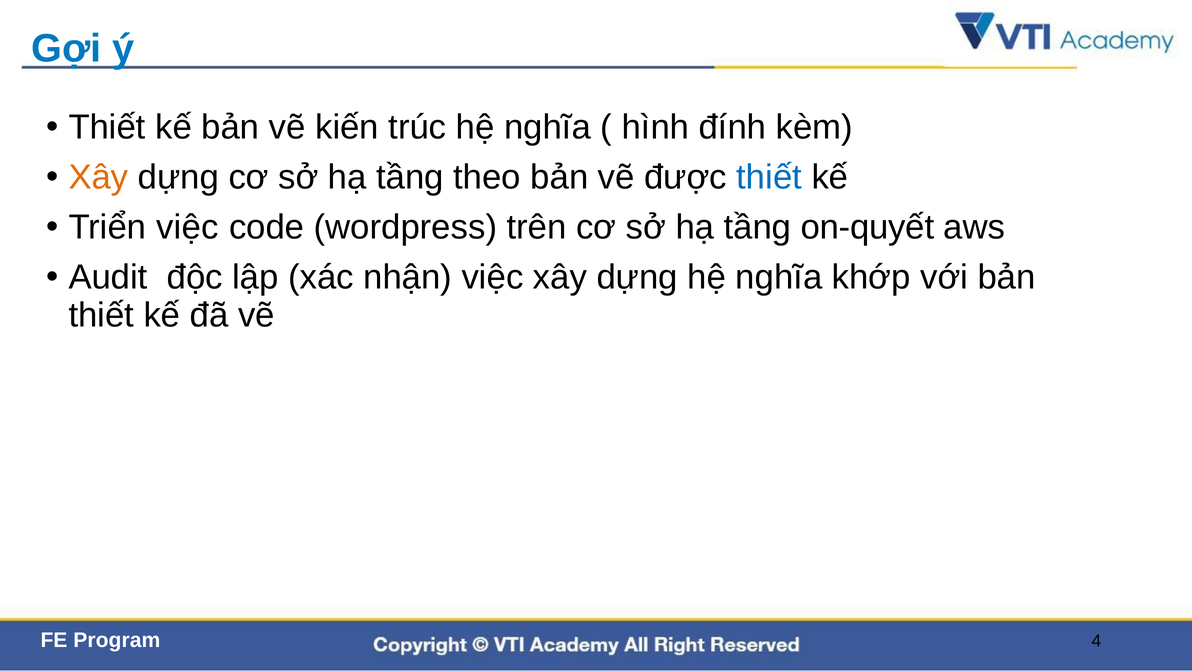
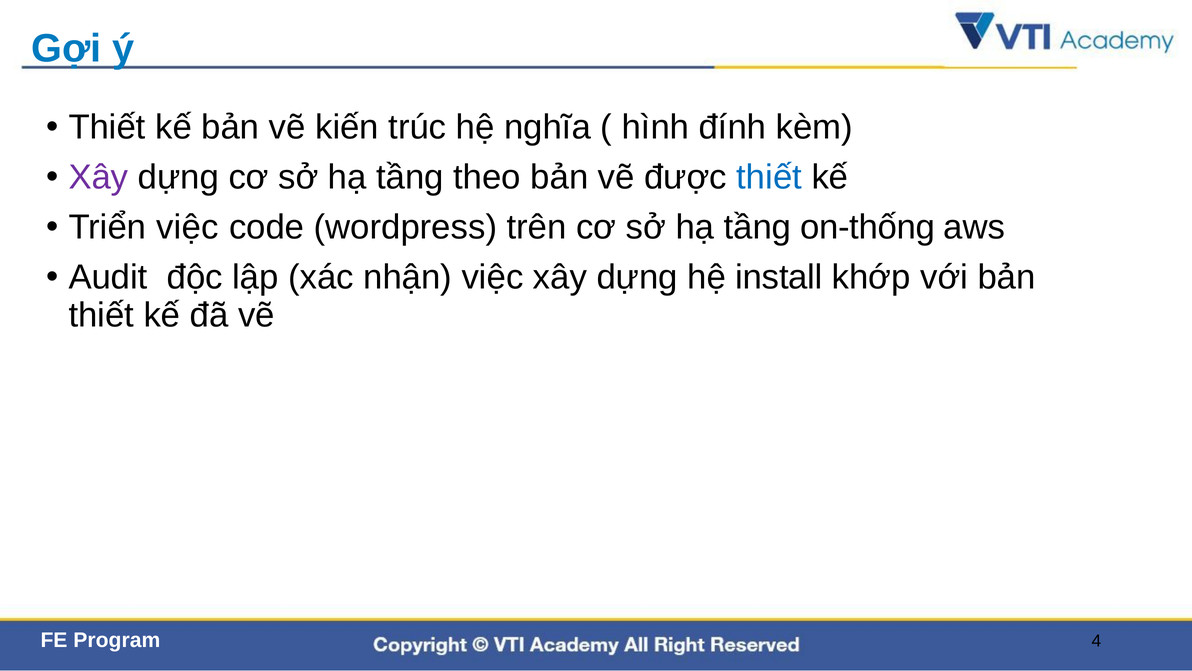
Xây at (98, 177) colour: orange -> purple
on-quyết: on-quyết -> on-thống
dựng hệ nghĩa: nghĩa -> install
